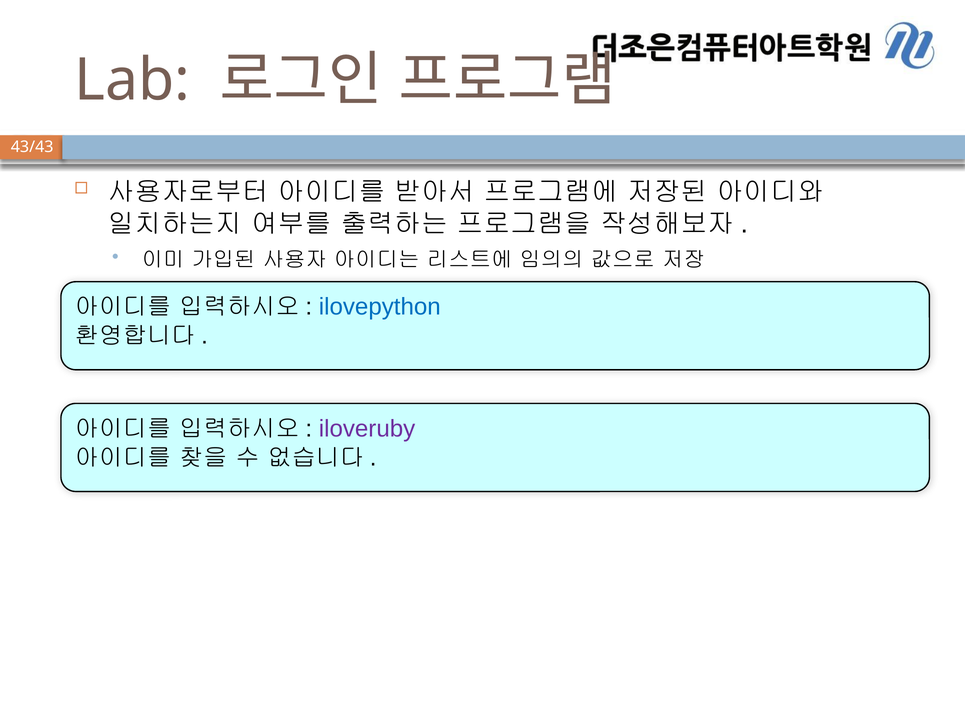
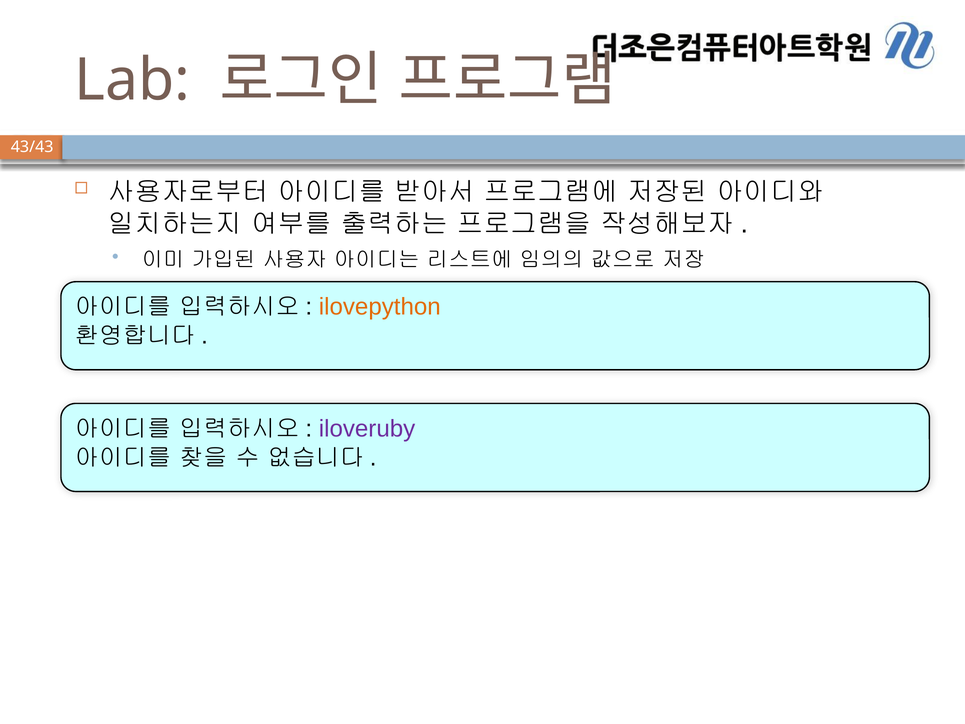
ilovepython colour: blue -> orange
